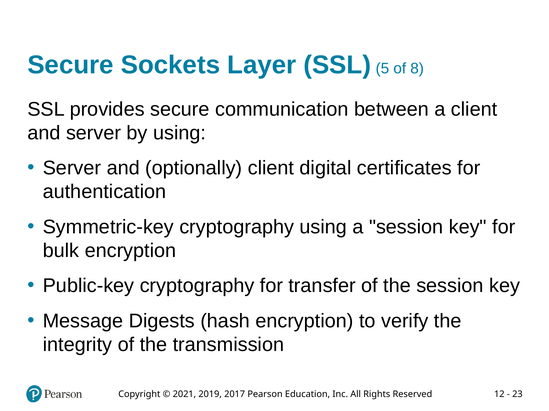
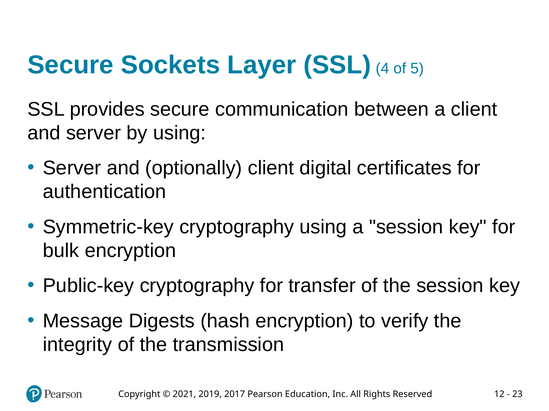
5: 5 -> 4
8: 8 -> 5
